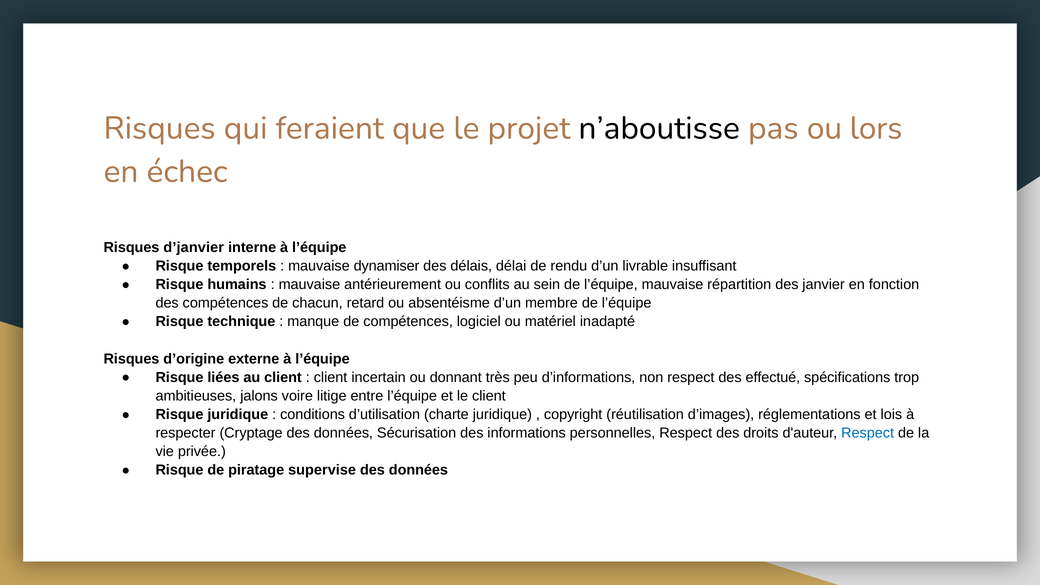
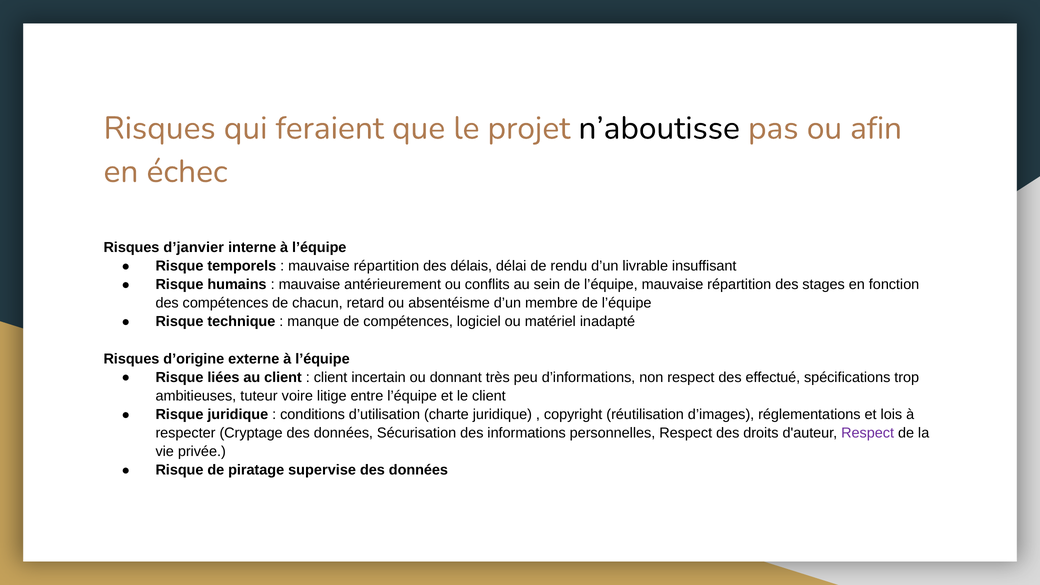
lors: lors -> afin
dynamiser at (387, 266): dynamiser -> répartition
janvier: janvier -> stages
jalons: jalons -> tuteur
Respect at (868, 433) colour: blue -> purple
